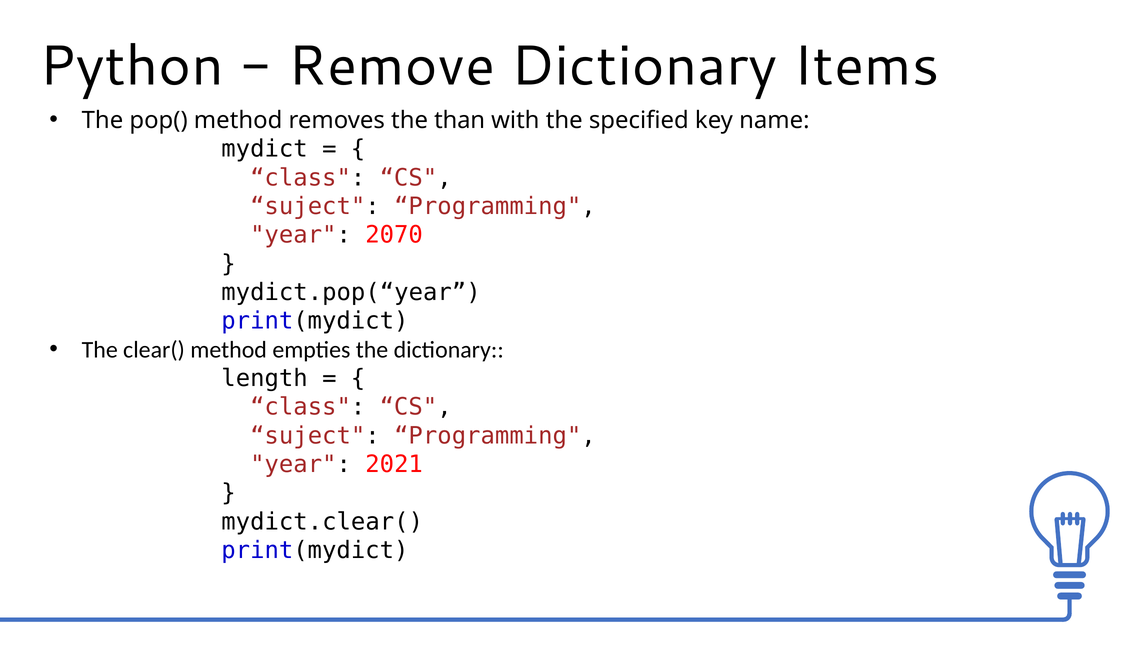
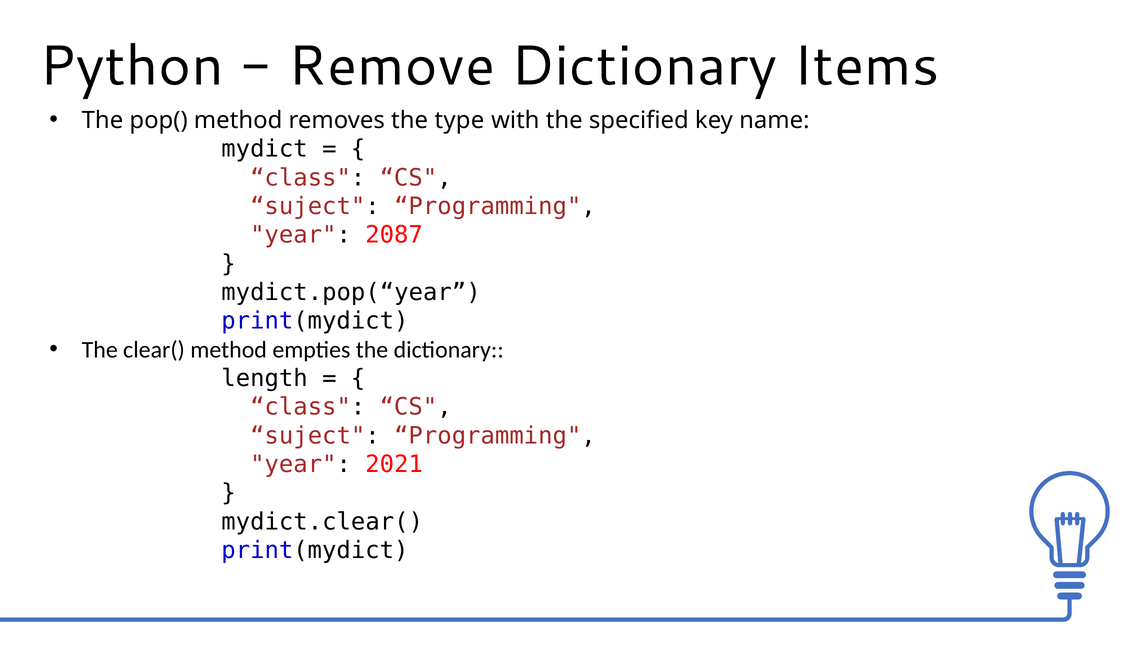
than: than -> type
2070: 2070 -> 2087
